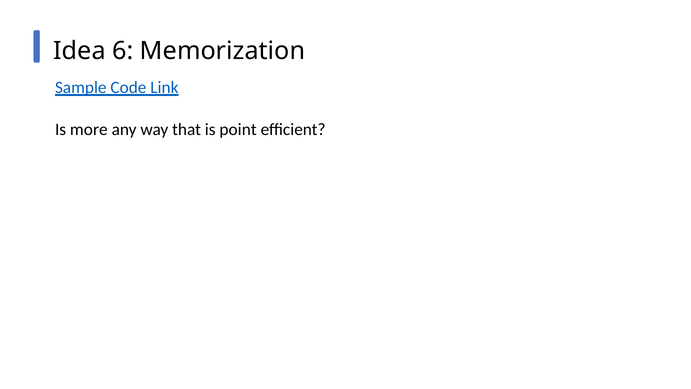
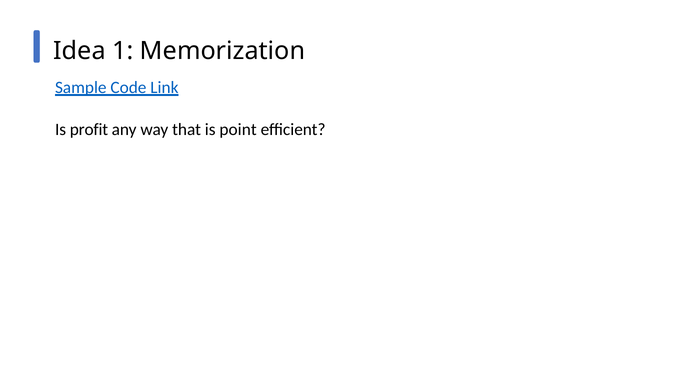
6: 6 -> 1
more: more -> profit
